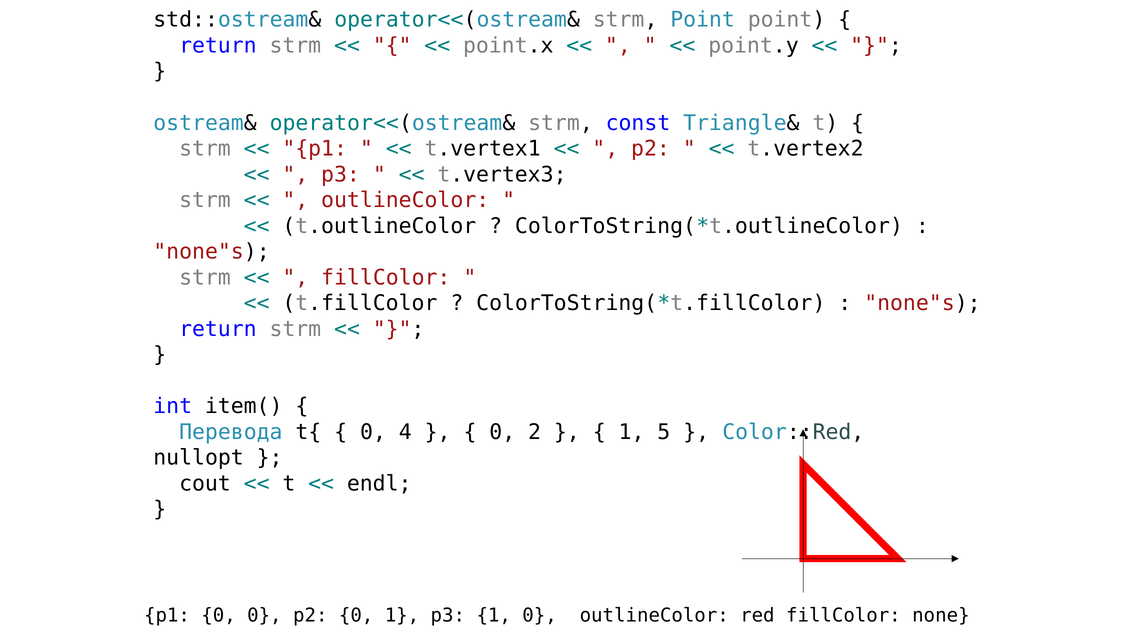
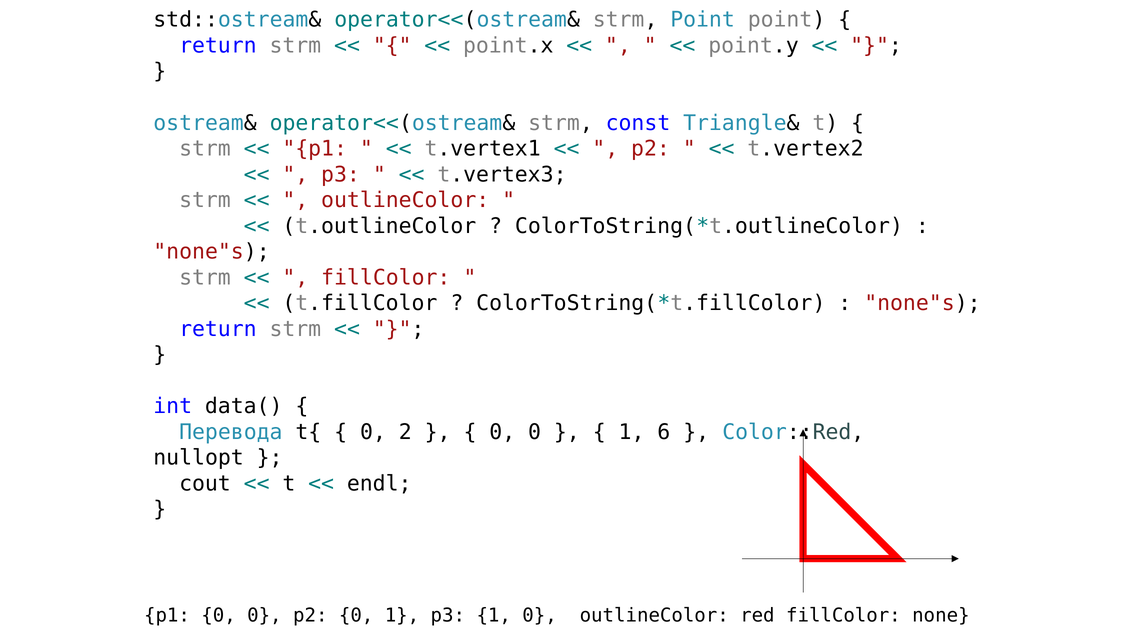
item(: item( -> data(
4: 4 -> 2
2 at (535, 432): 2 -> 0
5: 5 -> 6
